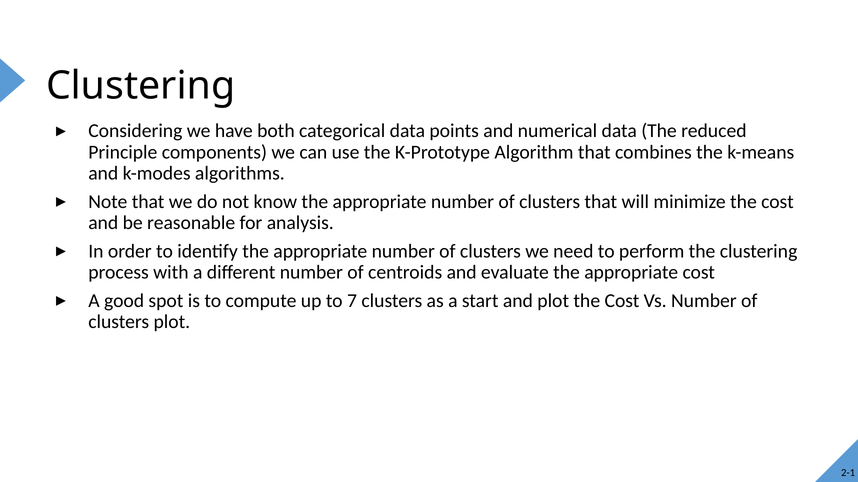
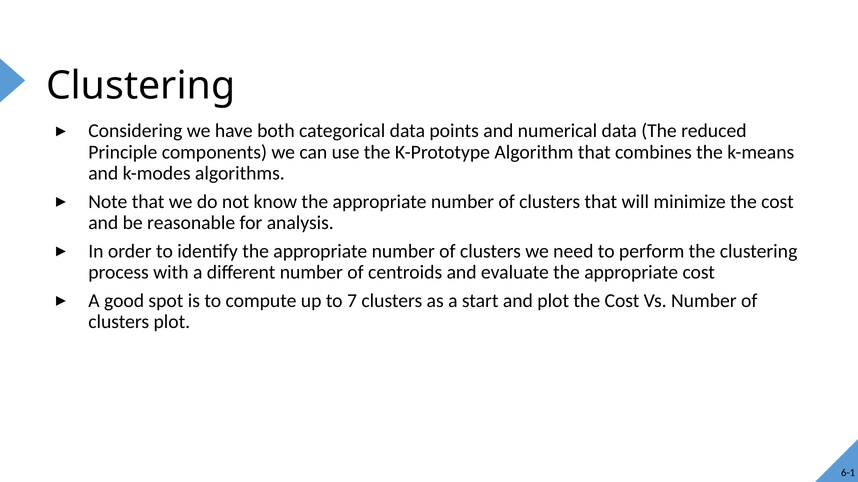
2-1: 2-1 -> 6-1
